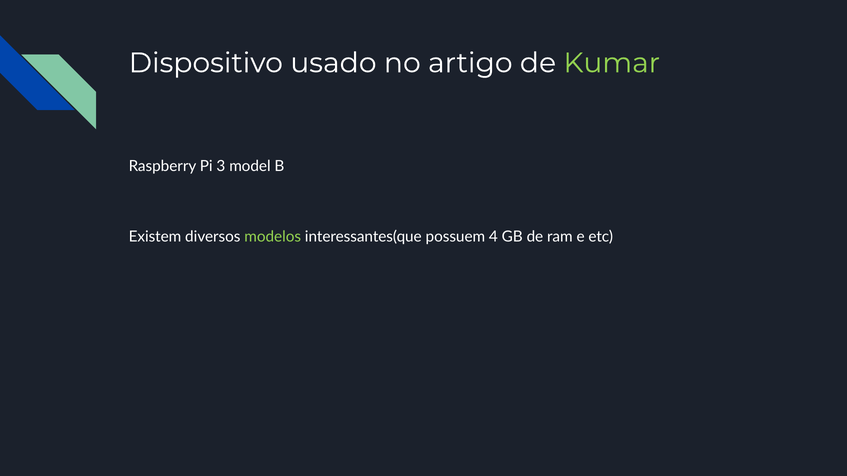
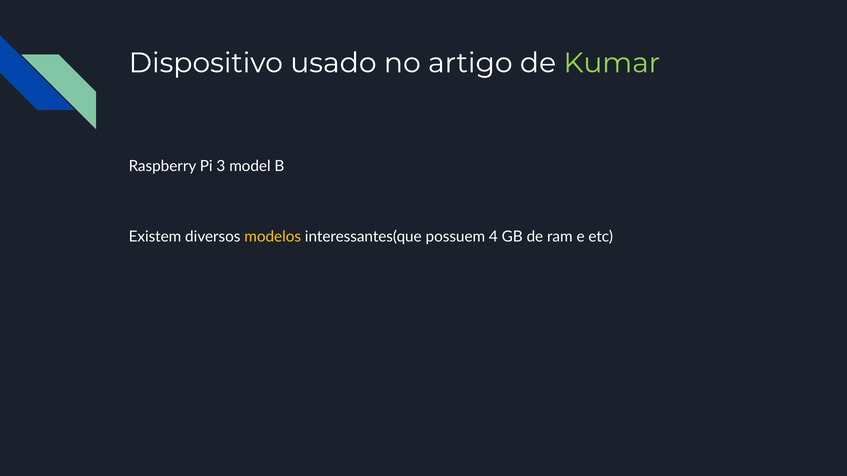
modelos colour: light green -> yellow
